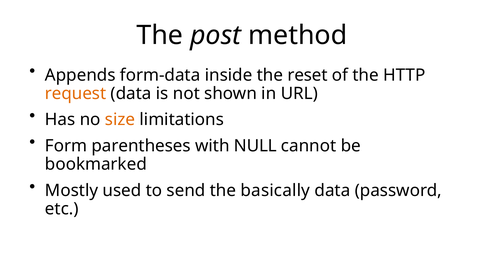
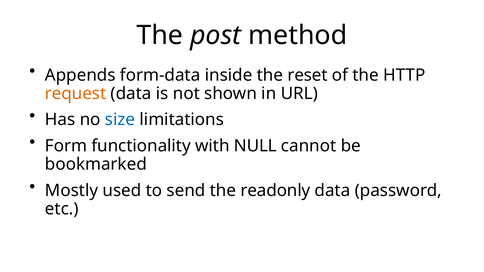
size colour: orange -> blue
parentheses: parentheses -> functionality
basically: basically -> readonly
